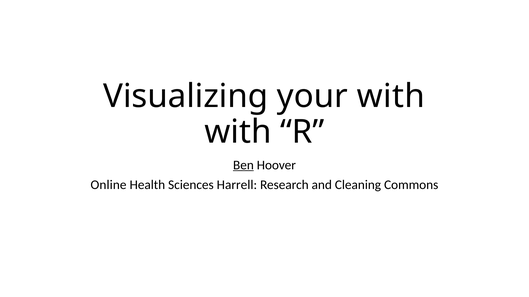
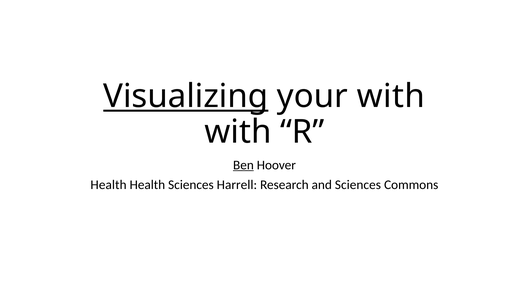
Visualizing underline: none -> present
Online at (109, 185): Online -> Health
and Cleaning: Cleaning -> Sciences
